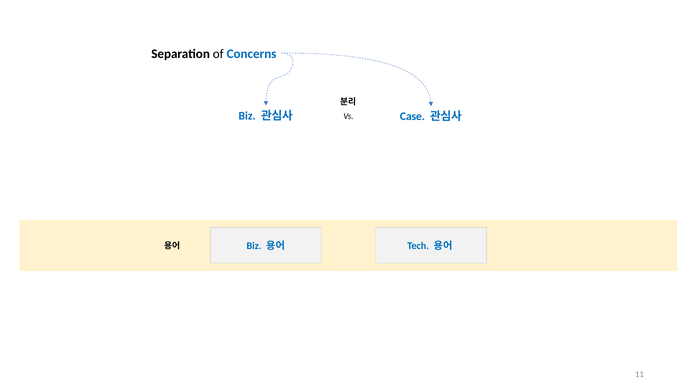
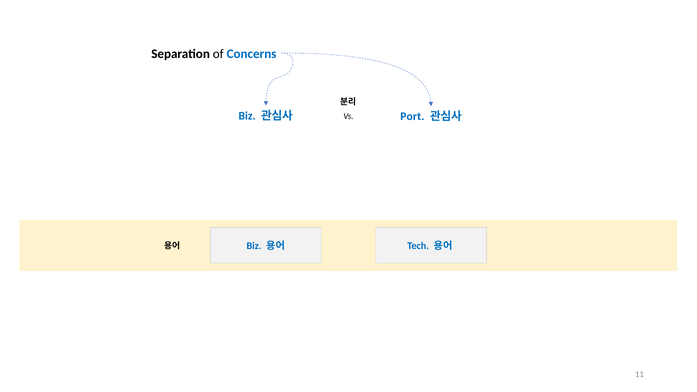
Case: Case -> Port
